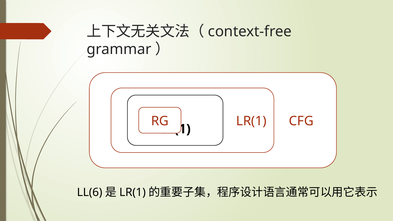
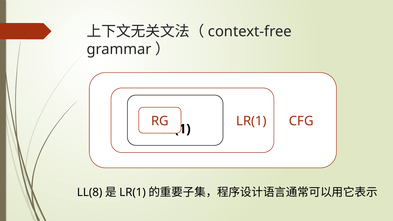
LL(6: LL(6 -> LL(8
